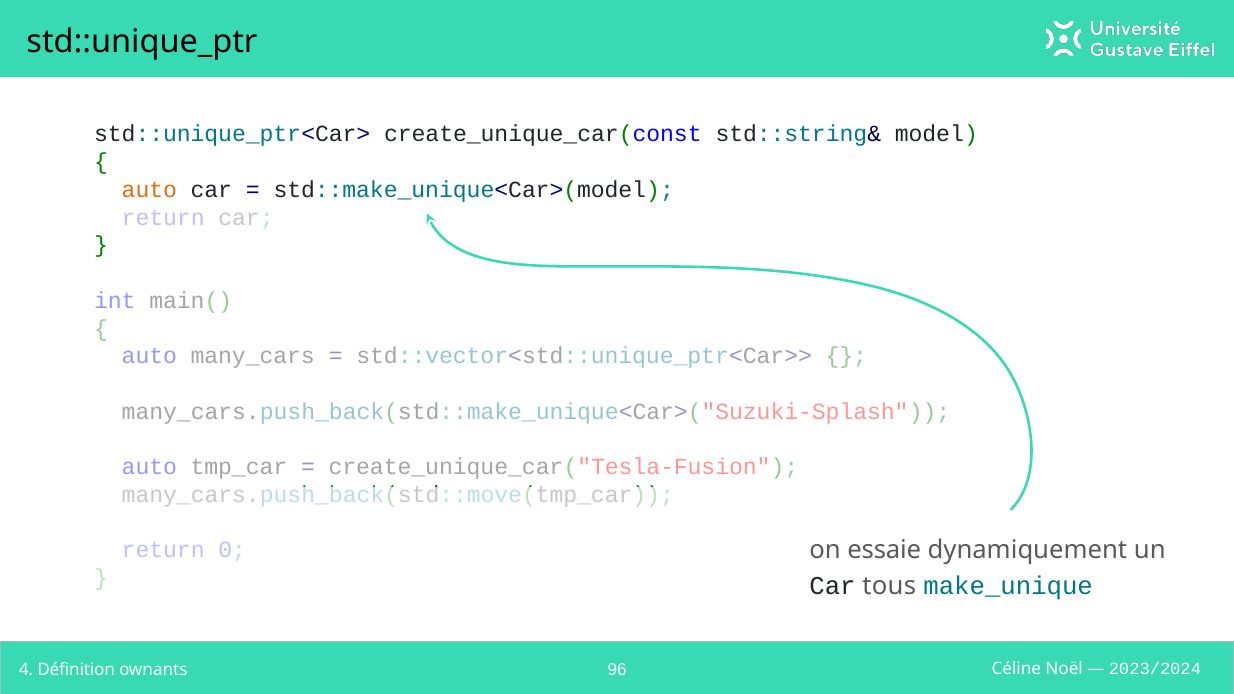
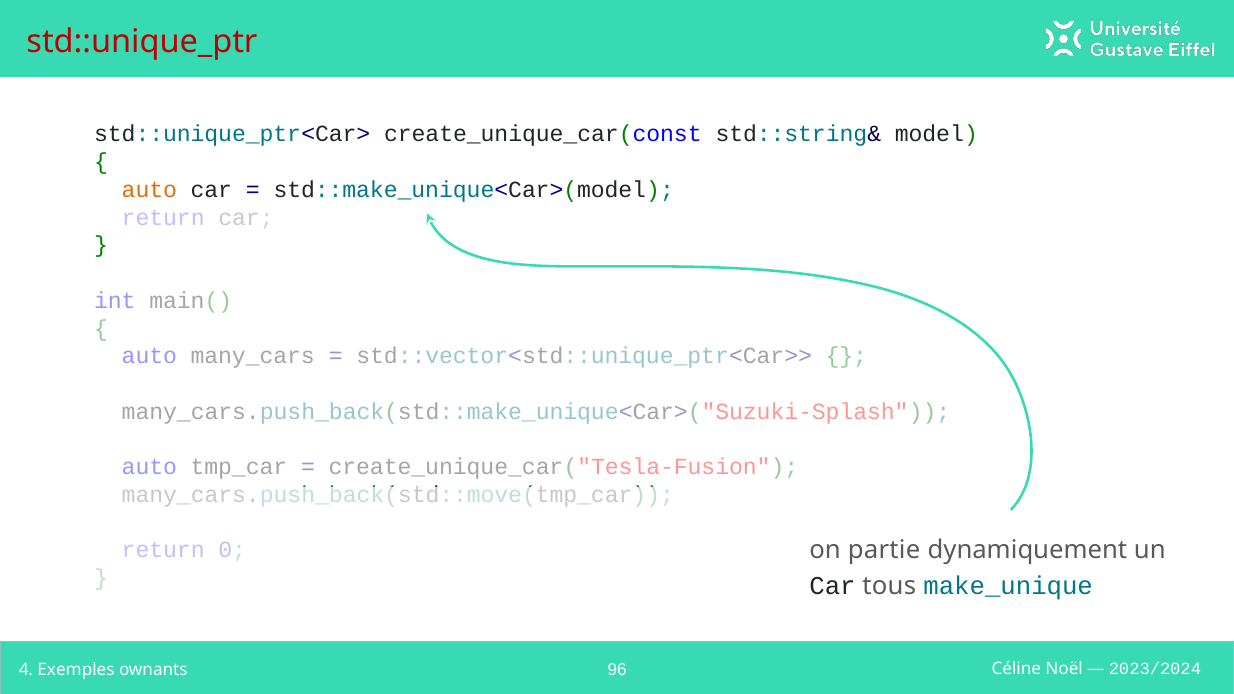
std::unique_ptr colour: black -> red
essaie: essaie -> partie
Définition: Définition -> Exemples
